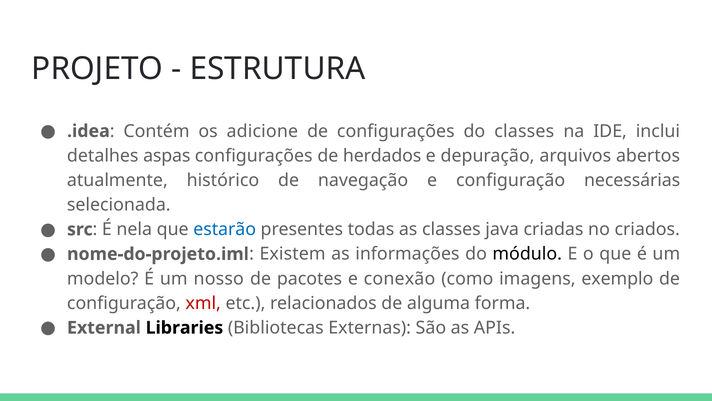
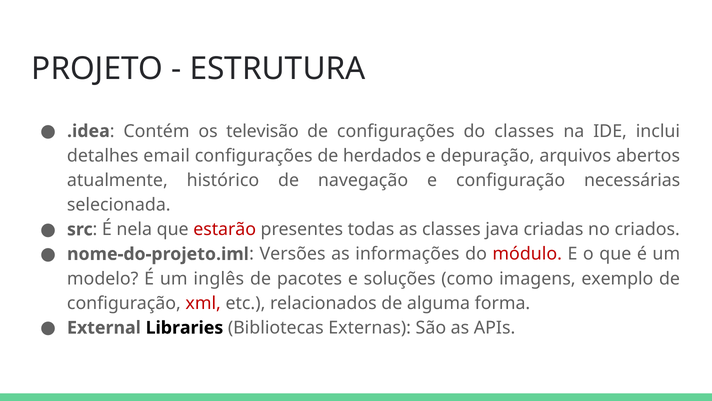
adicione: adicione -> televisão
aspas: aspas -> email
estarão colour: blue -> red
Existem: Existem -> Versões
módulo colour: black -> red
nosso: nosso -> inglês
conexão: conexão -> soluções
